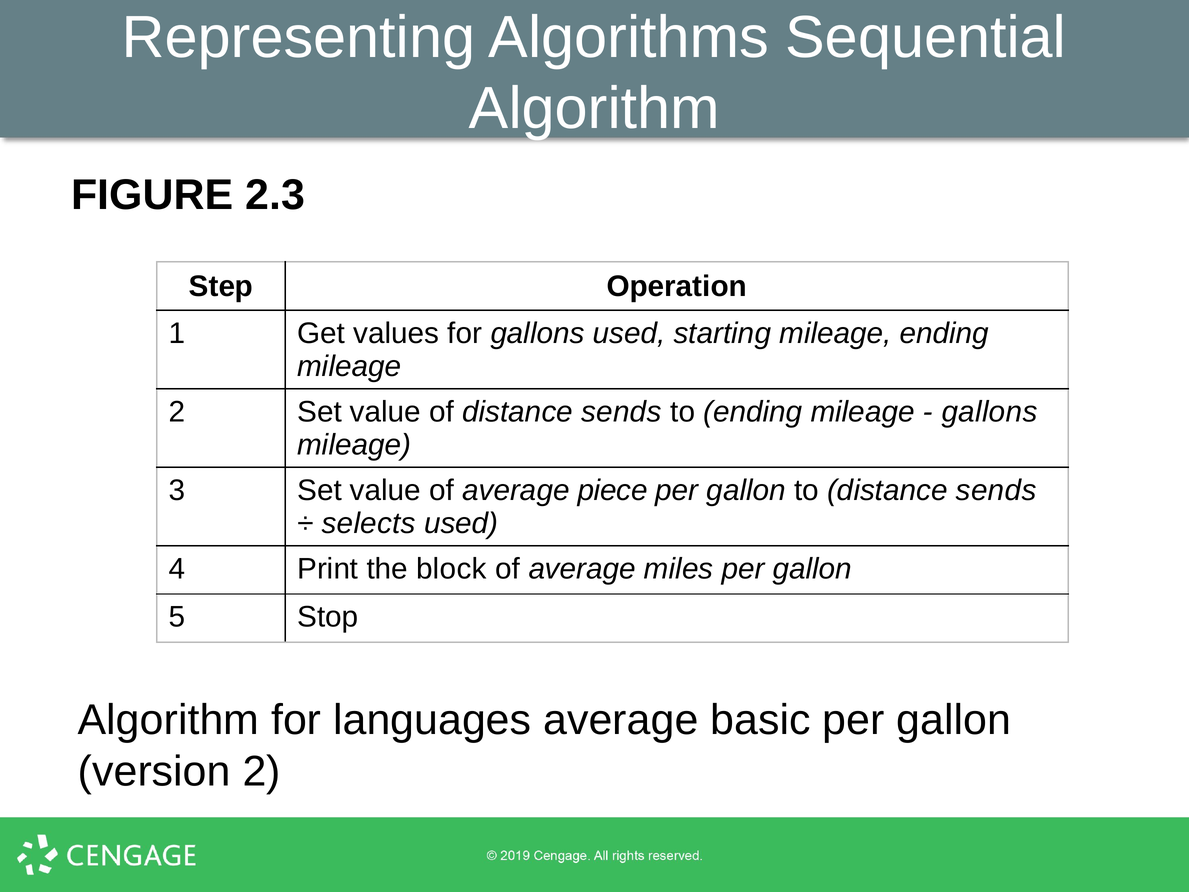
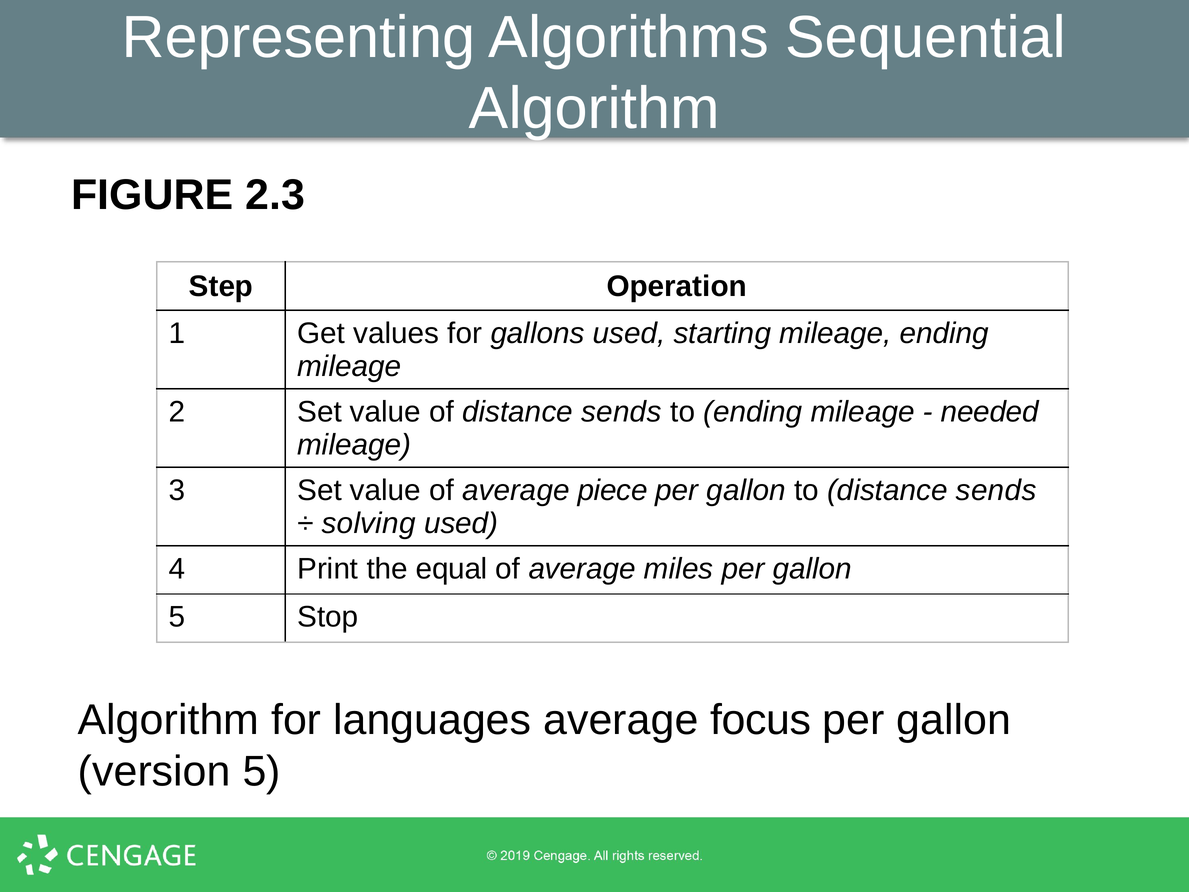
gallons at (989, 412): gallons -> needed
selects: selects -> solving
block: block -> equal
basic: basic -> focus
version 2: 2 -> 5
